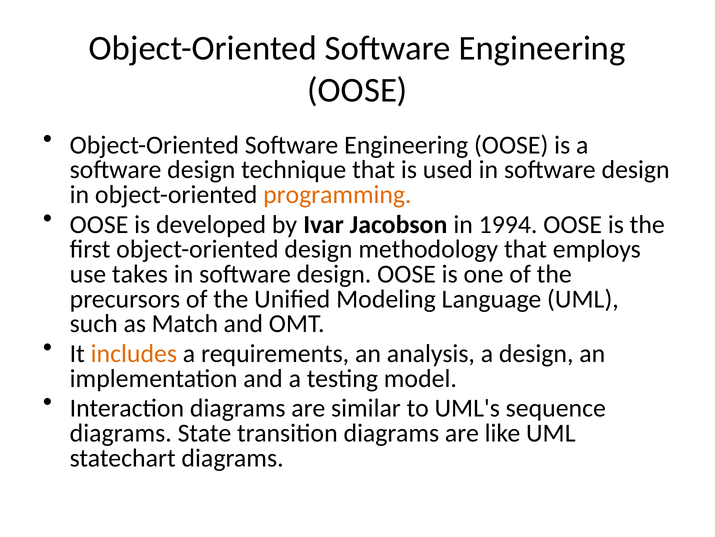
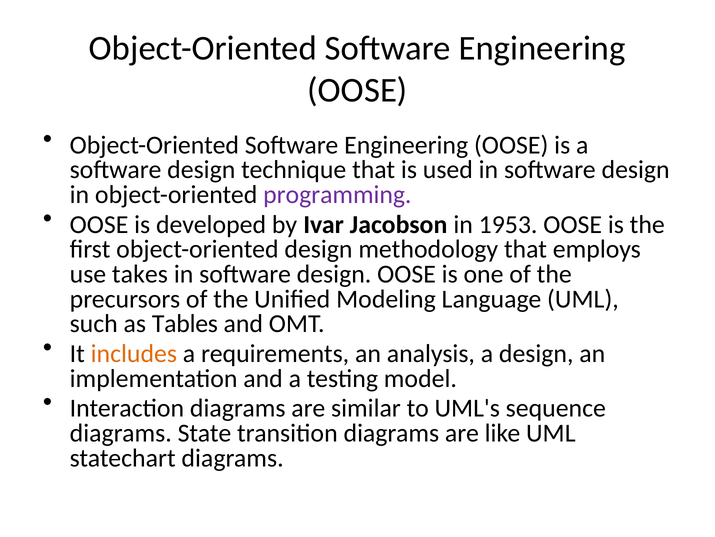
programming colour: orange -> purple
1994: 1994 -> 1953
Match: Match -> Tables
